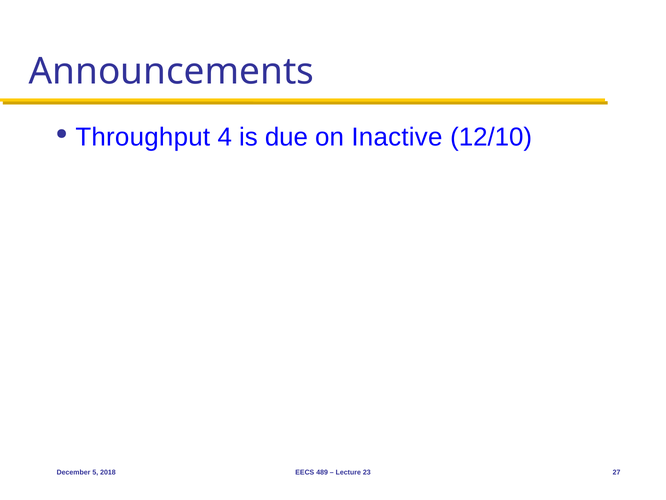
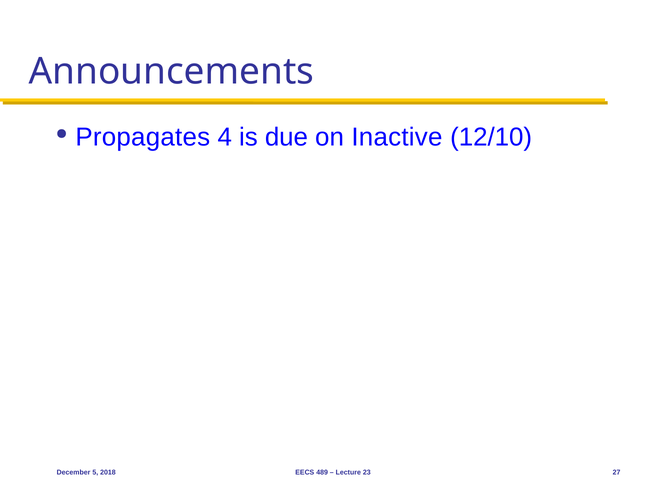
Throughput: Throughput -> Propagates
